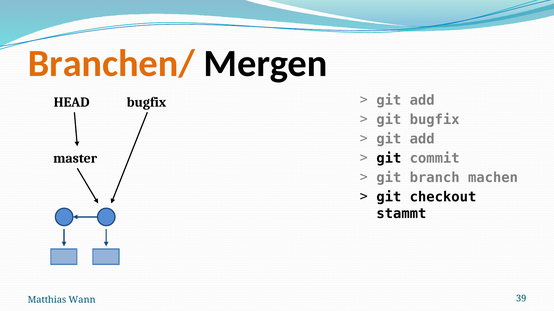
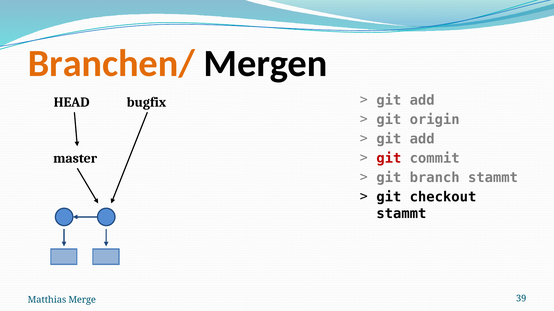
git bugfix: bugfix -> origin
git at (389, 159) colour: black -> red
branch machen: machen -> stammt
Wann: Wann -> Merge
